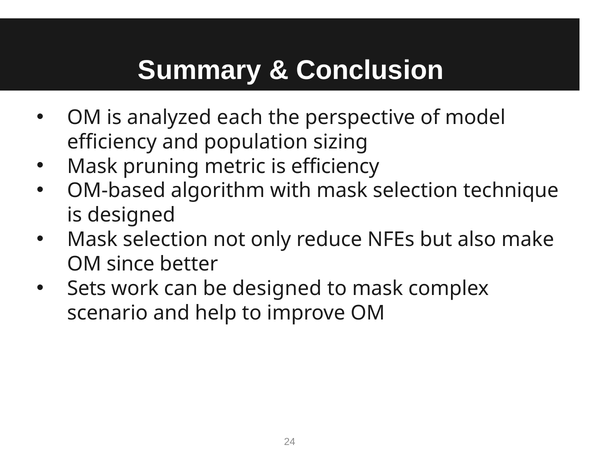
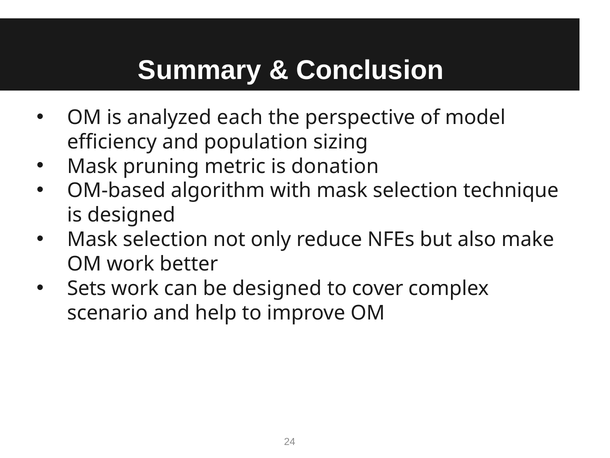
is efficiency: efficiency -> donation
OM since: since -> work
to mask: mask -> cover
